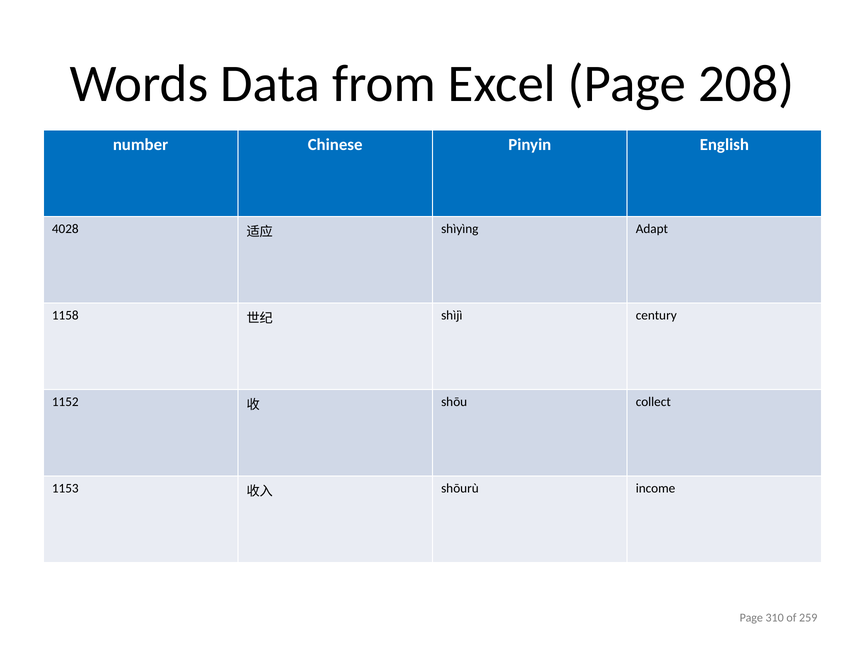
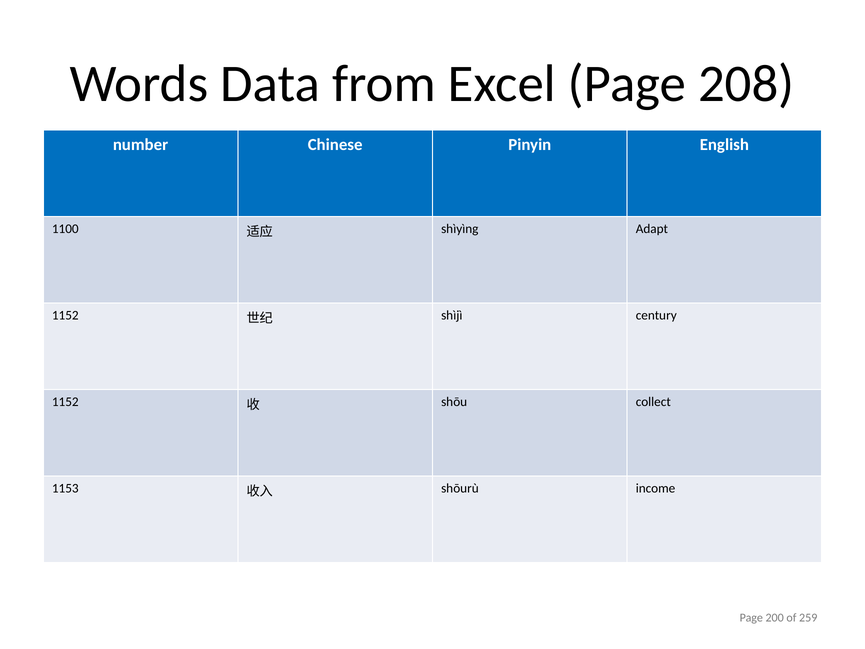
4028: 4028 -> 1100
1158 at (65, 315): 1158 -> 1152
310: 310 -> 200
